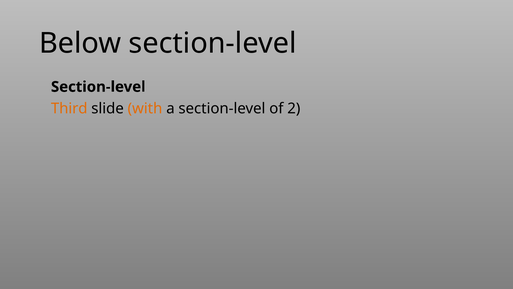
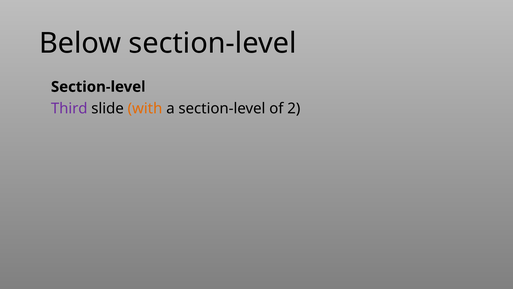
Third colour: orange -> purple
